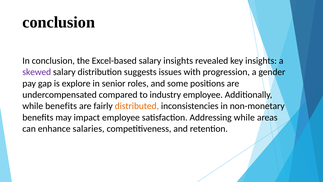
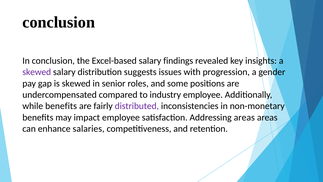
salary insights: insights -> findings
is explore: explore -> skewed
distributed colour: orange -> purple
Addressing while: while -> areas
